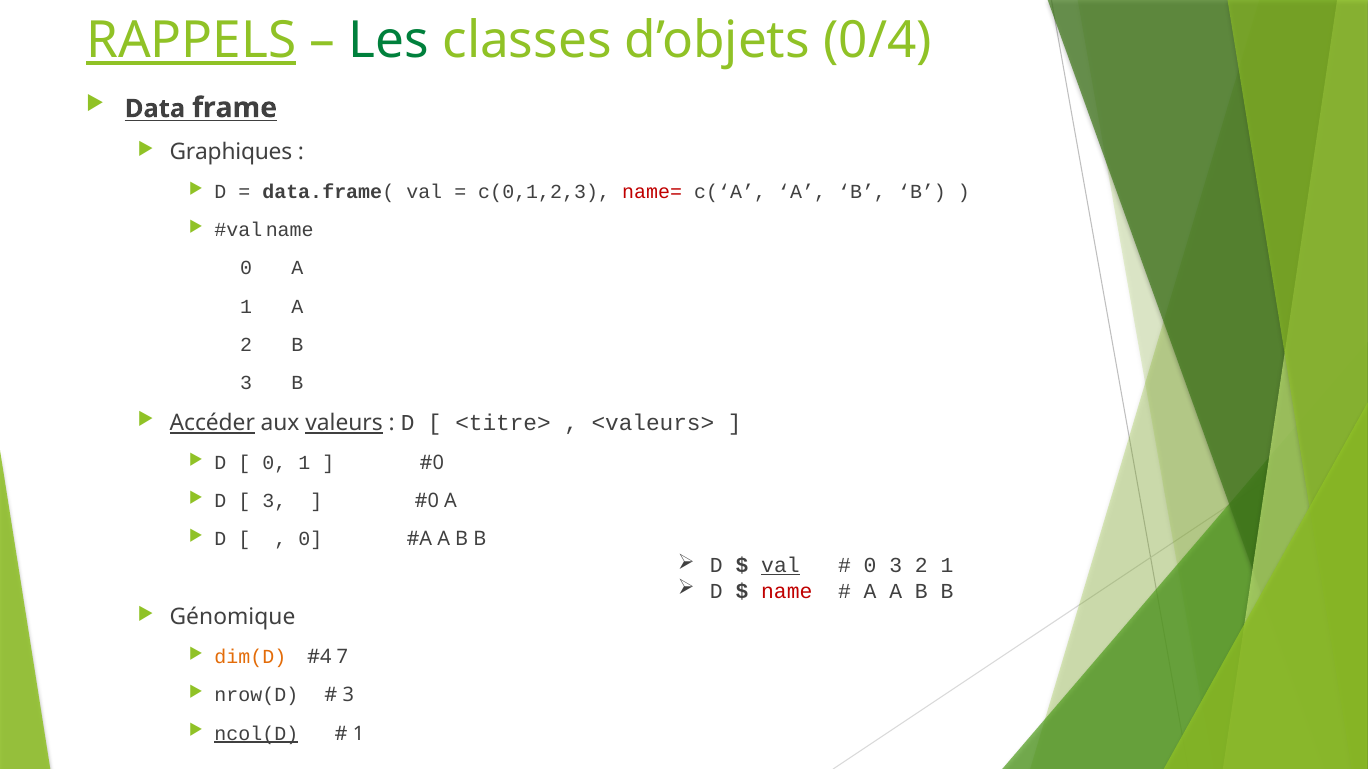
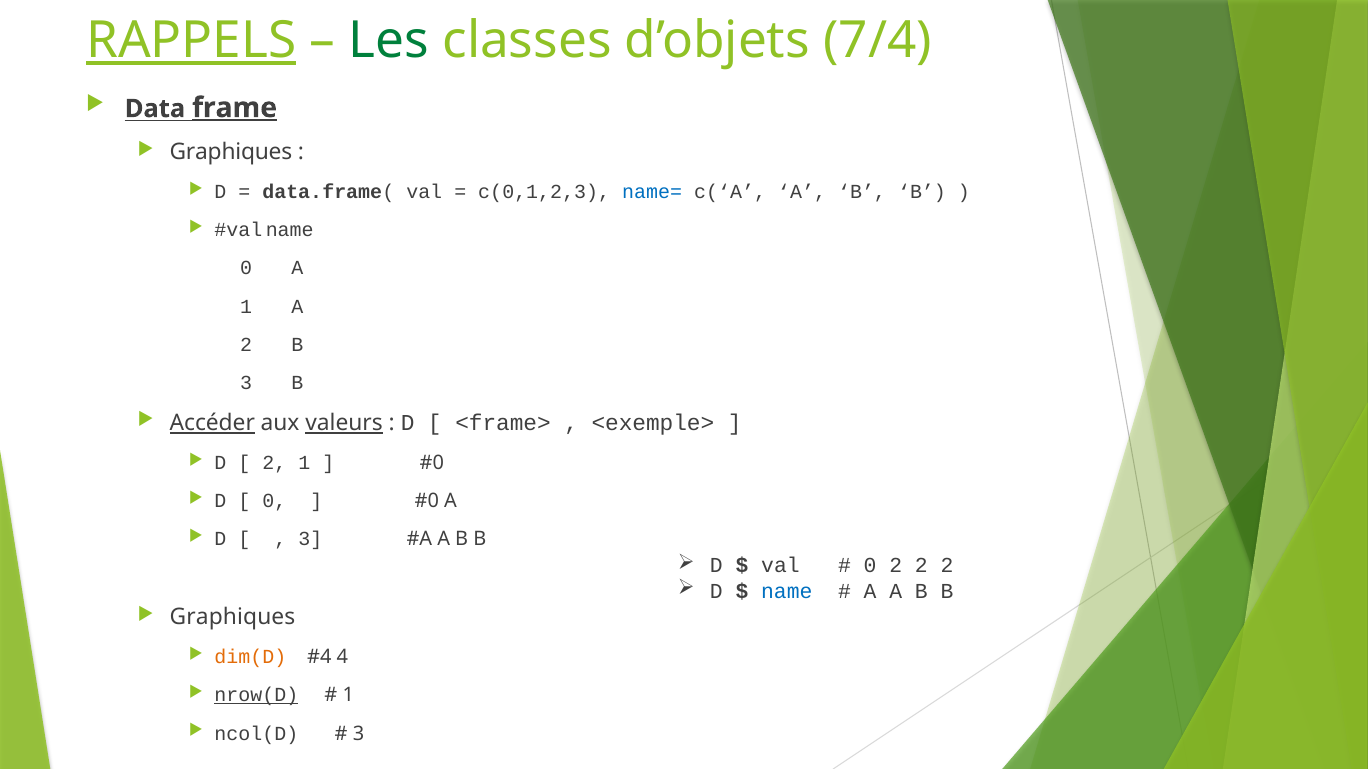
0/4: 0/4 -> 7/4
frame underline: none -> present
name= colour: red -> blue
<titre>: <titre> -> <frame>
<valeurs>: <valeurs> -> <exemple>
0 at (274, 463): 0 -> 2
3 at (274, 501): 3 -> 0
0 at (310, 539): 0 -> 3
val at (780, 566) underline: present -> none
0 3: 3 -> 2
1 at (947, 566): 1 -> 2
name colour: red -> blue
Génomique at (233, 618): Génomique -> Graphiques
7: 7 -> 4
nrow(D underline: none -> present
3 at (348, 696): 3 -> 1
ncol(D underline: present -> none
1 at (358, 734): 1 -> 3
